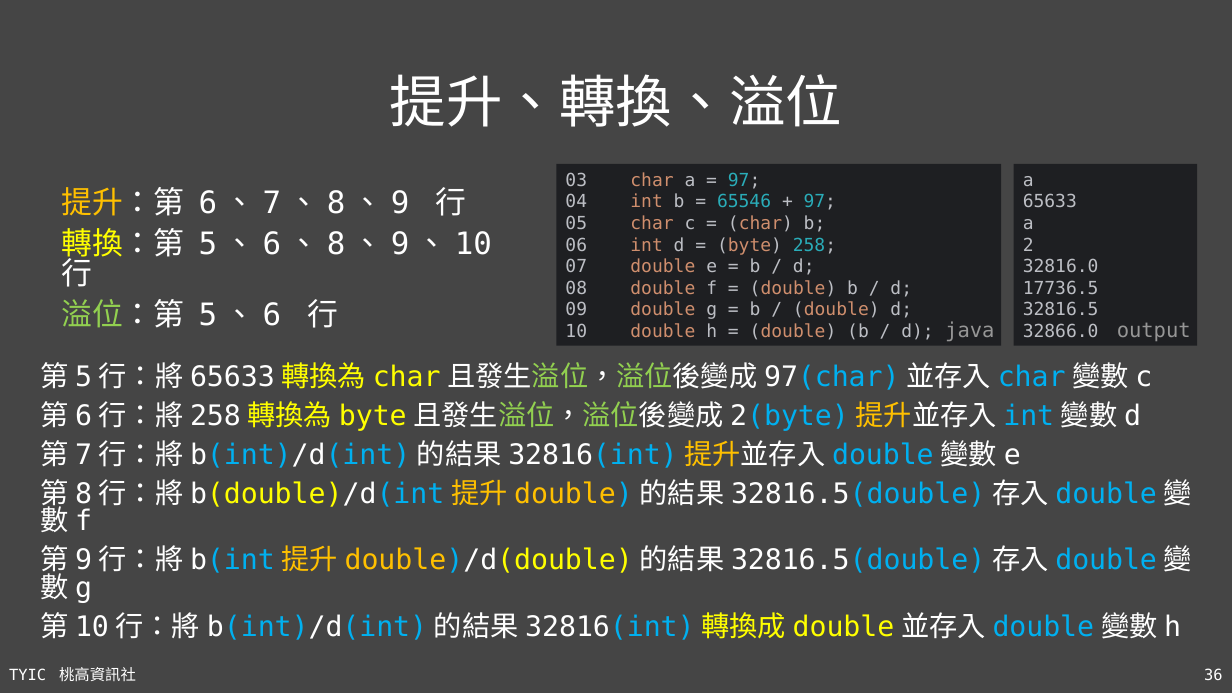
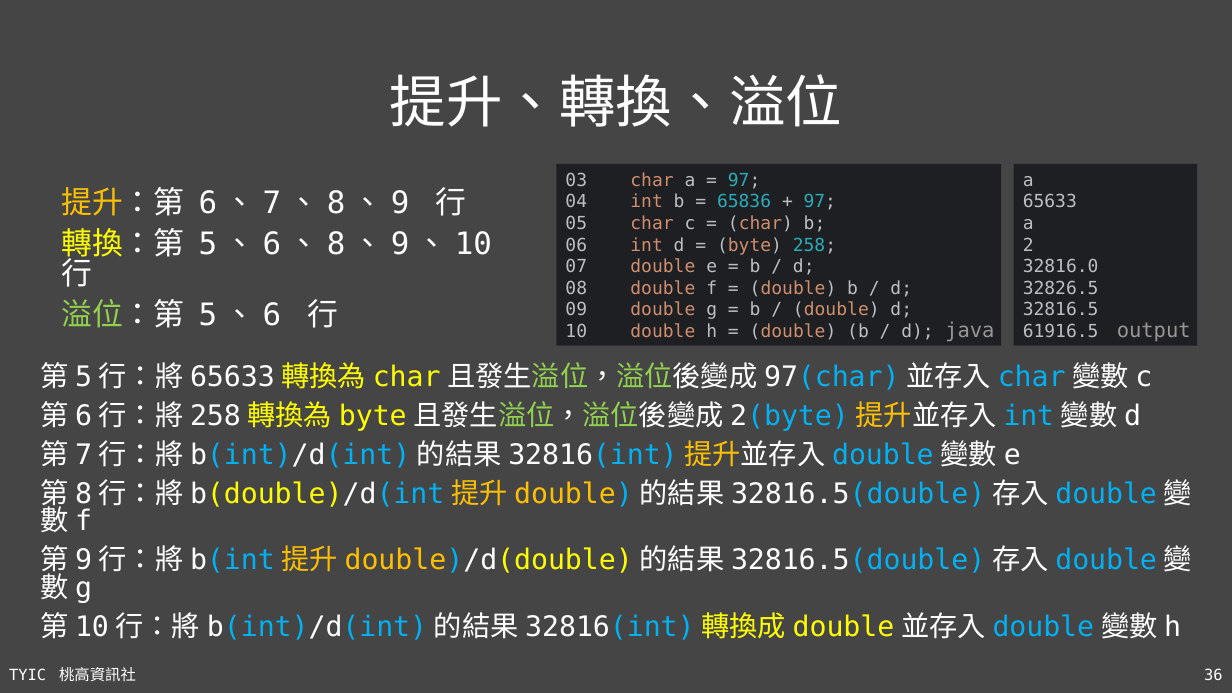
65546: 65546 -> 65836
17736.5: 17736.5 -> 32826.5
32866.0: 32866.0 -> 61916.5
